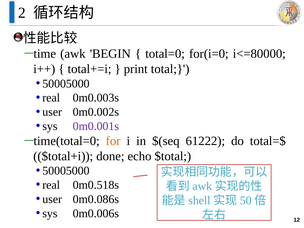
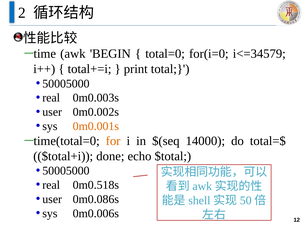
i<=80000: i<=80000 -> i<=34579
0m0.001s colour: purple -> orange
61222: 61222 -> 14000
